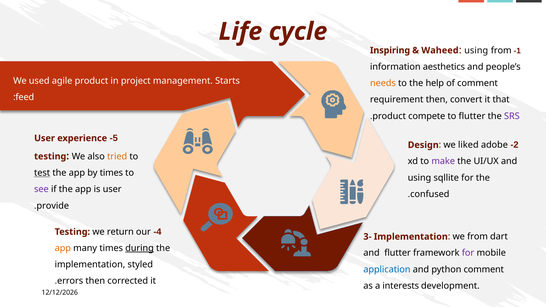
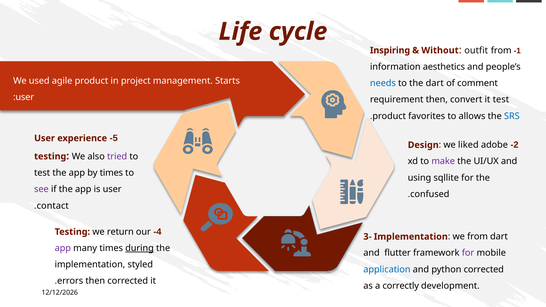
Waheed: Waheed -> Without
using at (476, 50): using -> outfit
needs colour: orange -> blue
the help: help -> dart
feed at (25, 97): feed -> user
it that: that -> test
compete: compete -> favorites
to flutter: flutter -> allows
SRS colour: purple -> blue
tried colour: orange -> purple
test at (42, 173) underline: present -> none
provide: provide -> contact
app at (63, 248) colour: orange -> purple
python comment: comment -> corrected
interests: interests -> correctly
